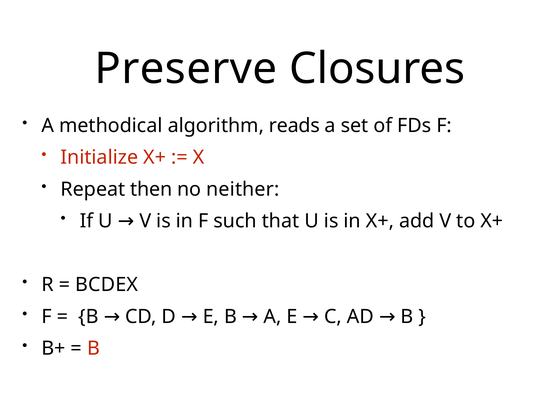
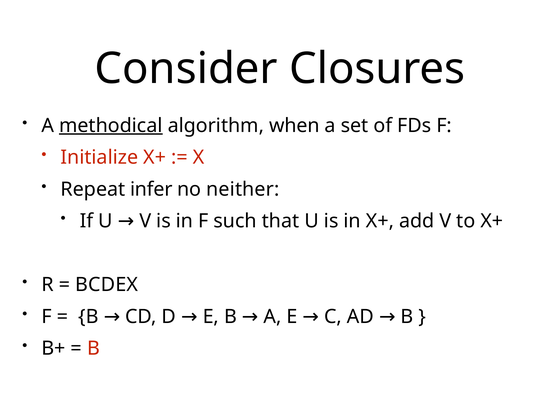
Preserve: Preserve -> Consider
methodical underline: none -> present
reads: reads -> when
then: then -> infer
